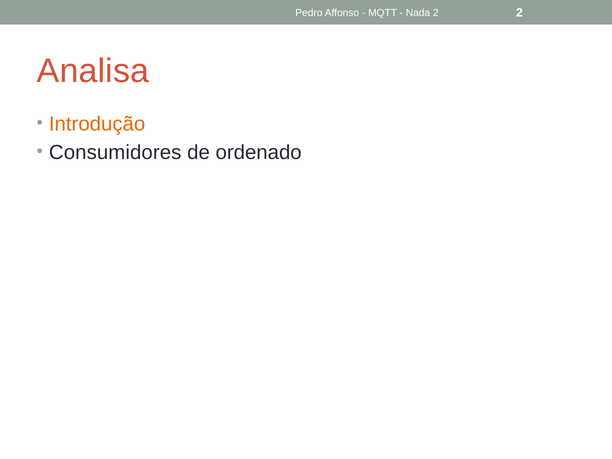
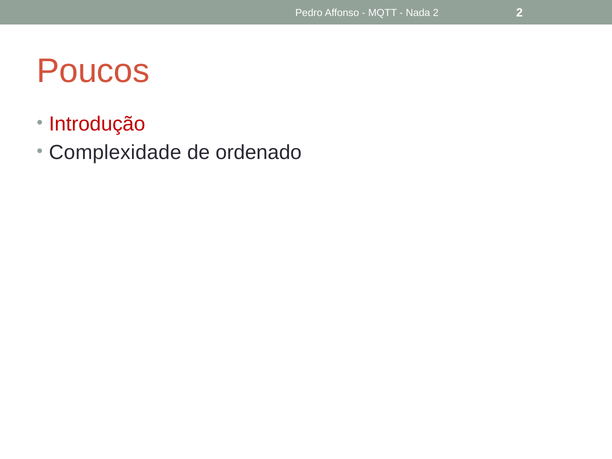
Analisa: Analisa -> Poucos
Introdução colour: orange -> red
Consumidores: Consumidores -> Complexidade
